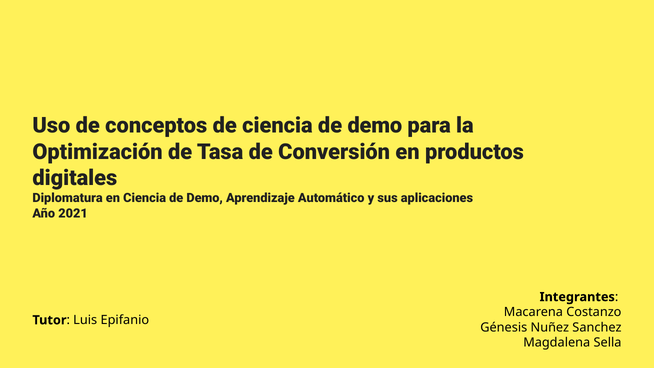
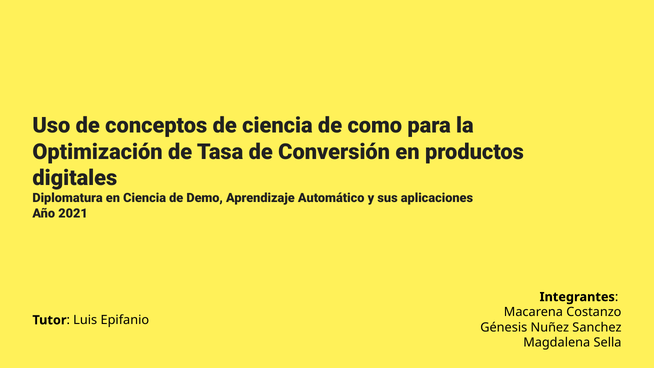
de ciencia de demo: demo -> como
